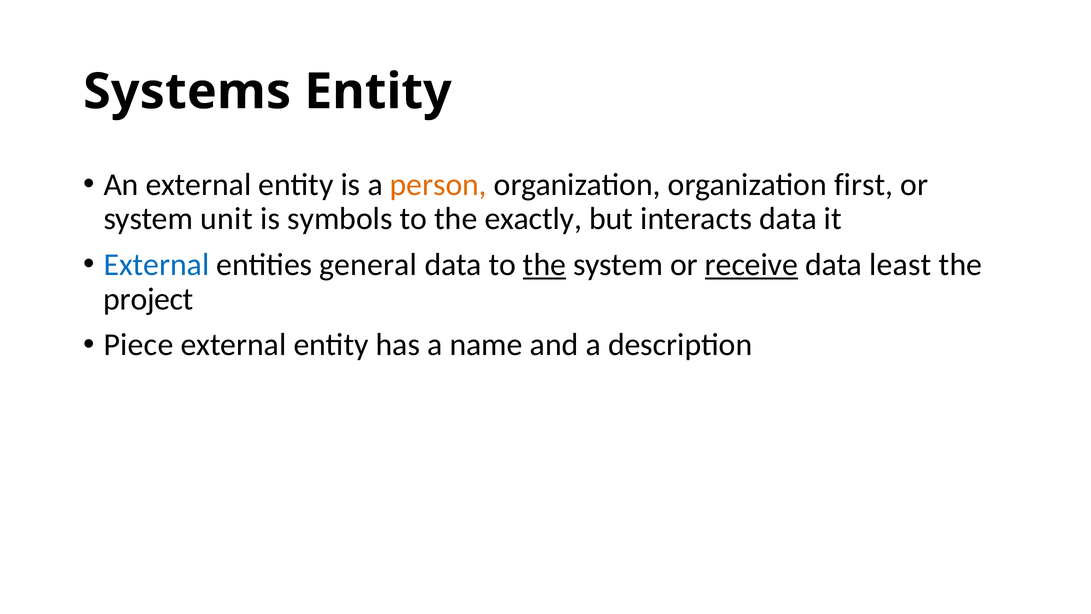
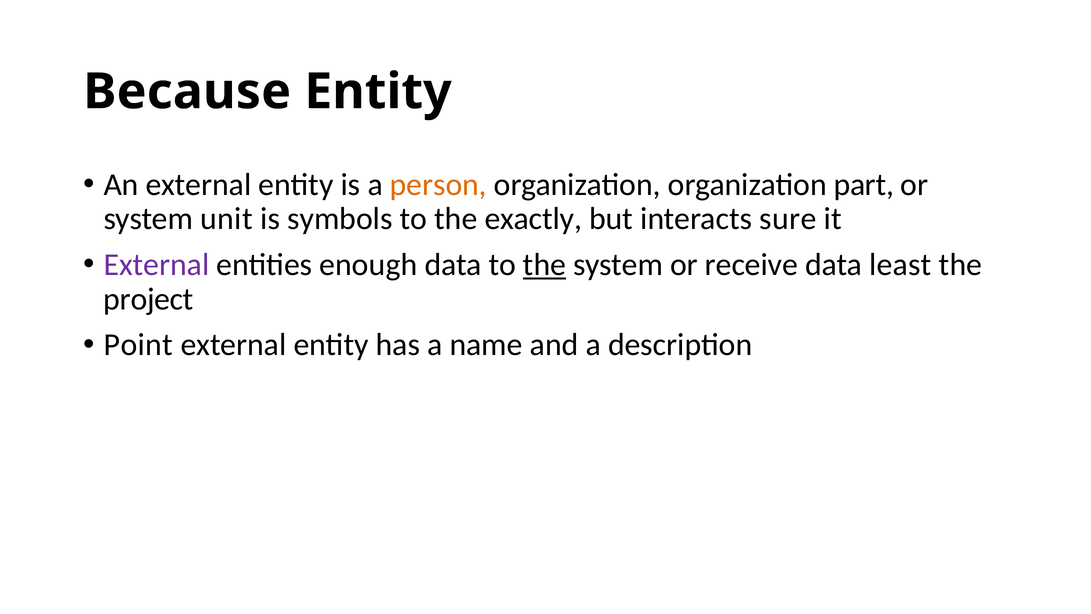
Systems: Systems -> Because
first: first -> part
interacts data: data -> sure
External at (156, 265) colour: blue -> purple
general: general -> enough
receive underline: present -> none
Piece: Piece -> Point
